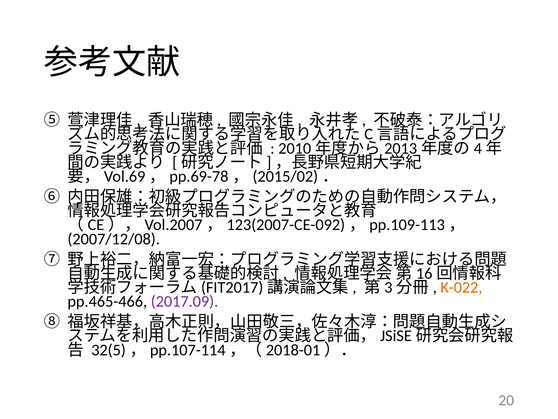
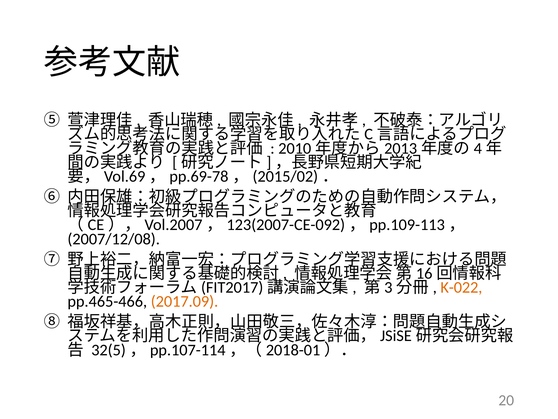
2017.09 colour: purple -> orange
